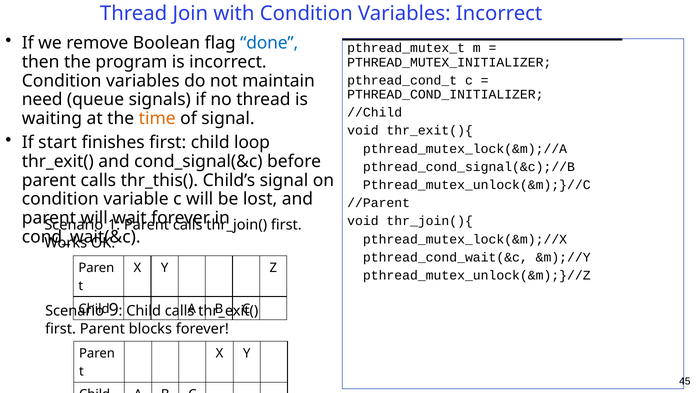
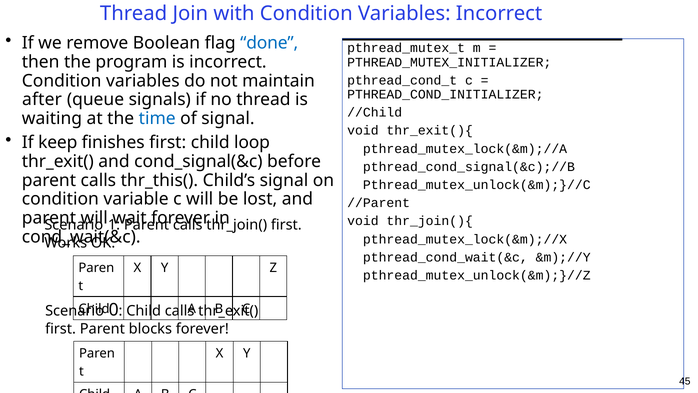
need: need -> after
time colour: orange -> blue
start: start -> keep
9: 9 -> 0
